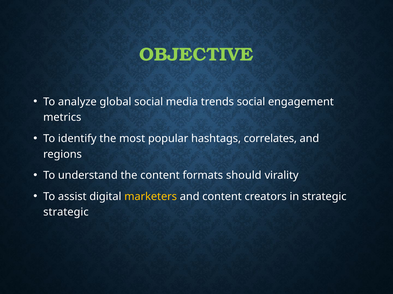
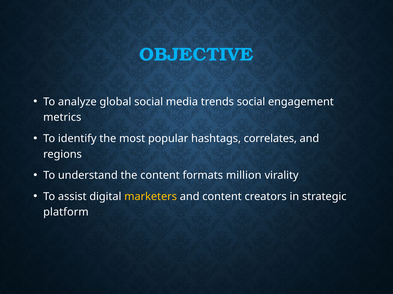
OBJECTIVE colour: light green -> light blue
should: should -> million
strategic at (66, 213): strategic -> platform
